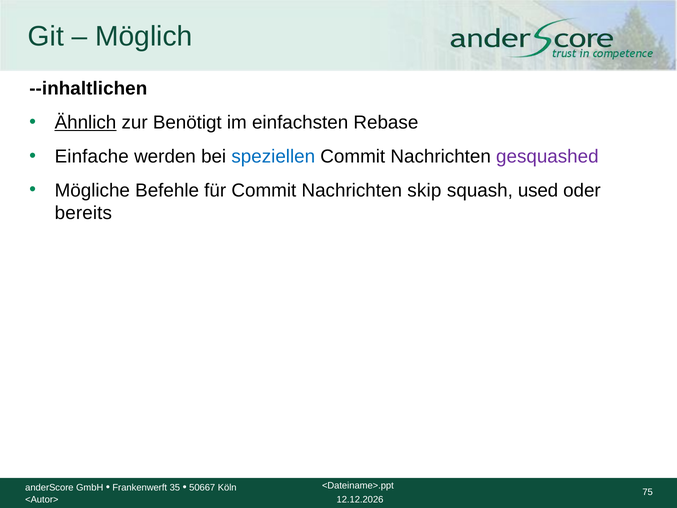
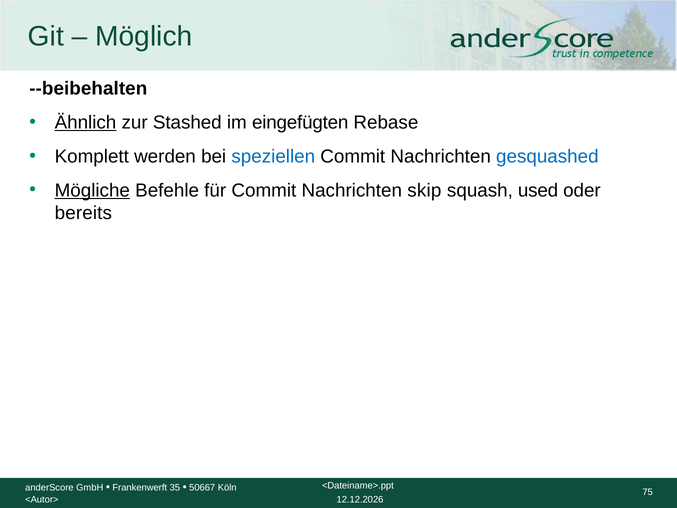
--inhaltlichen: --inhaltlichen -> --beibehalten
Benötigt: Benötigt -> Stashed
einfachsten: einfachsten -> eingefügten
Einfache: Einfache -> Komplett
gesquashed colour: purple -> blue
Mögliche underline: none -> present
